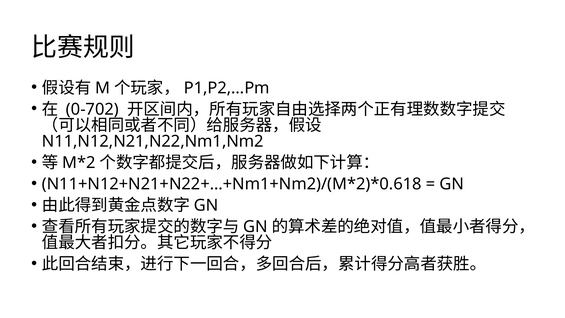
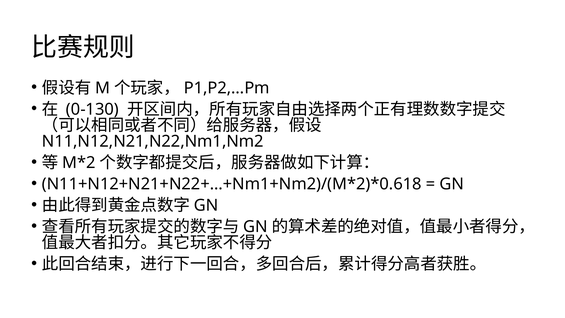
0-702: 0-702 -> 0-130
